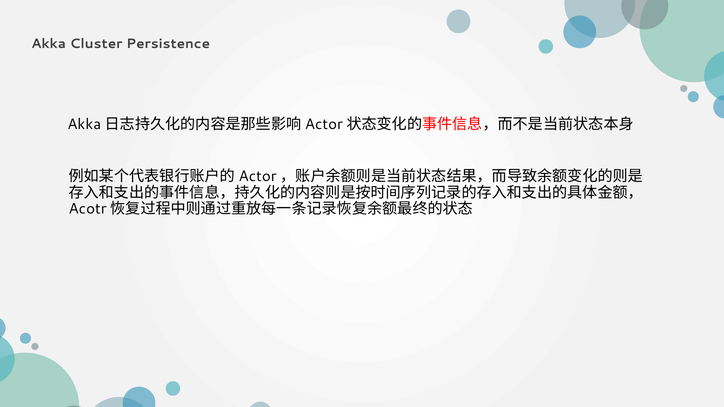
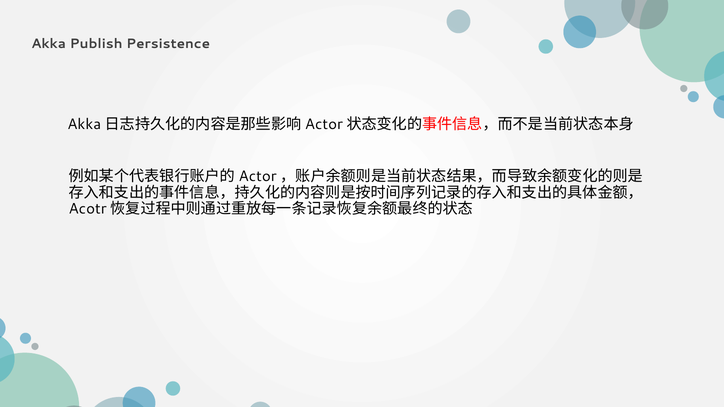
Cluster: Cluster -> Publish
